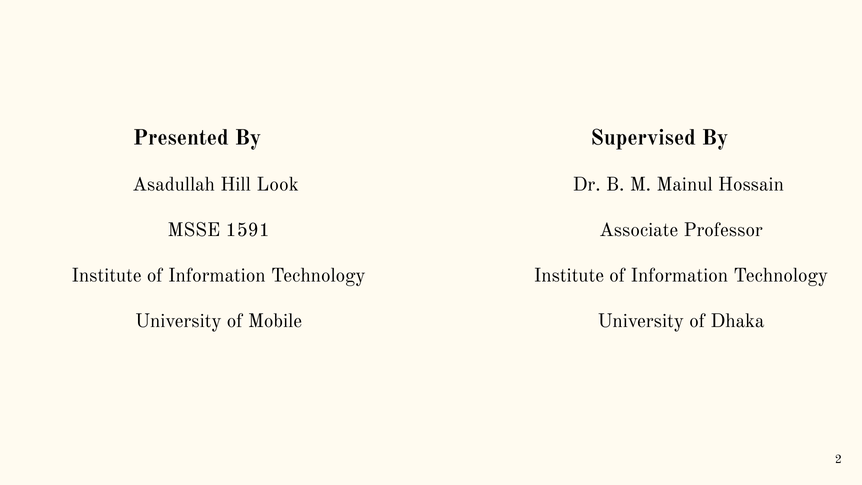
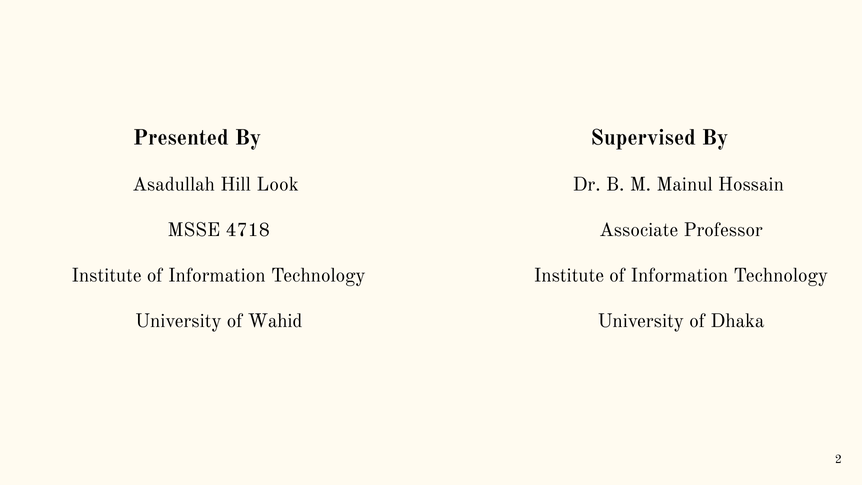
1591: 1591 -> 4718
Mobile: Mobile -> Wahid
